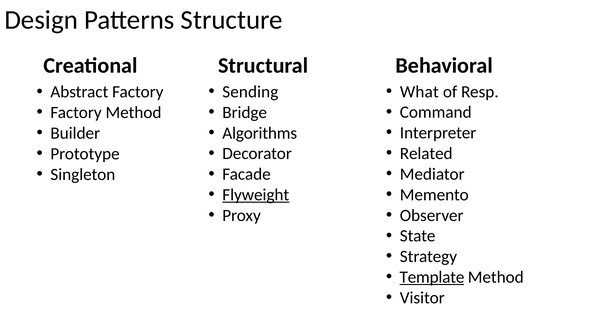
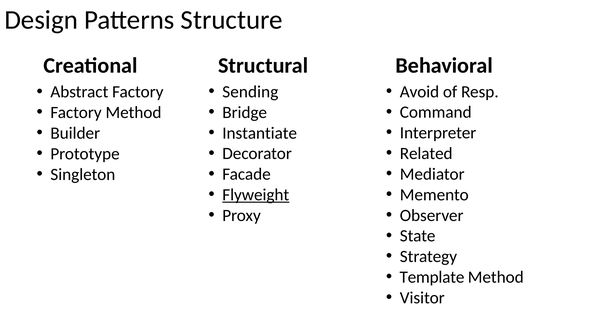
What: What -> Avoid
Algorithms: Algorithms -> Instantiate
Template underline: present -> none
